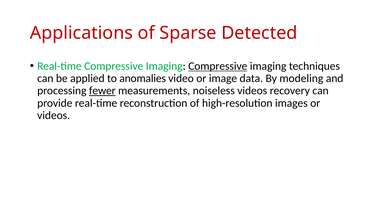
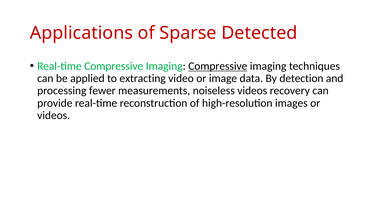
anomalies: anomalies -> extracting
modeling: modeling -> detection
fewer underline: present -> none
